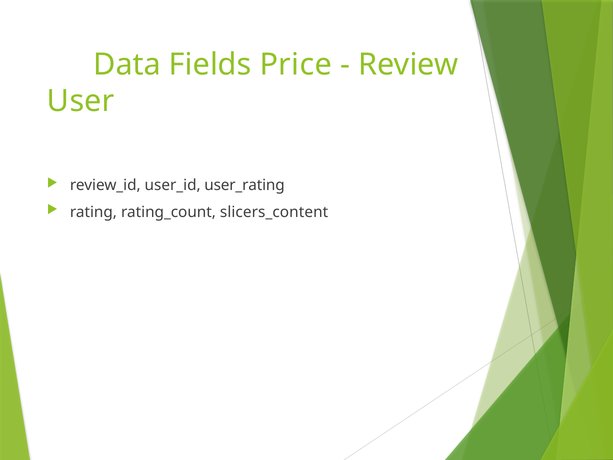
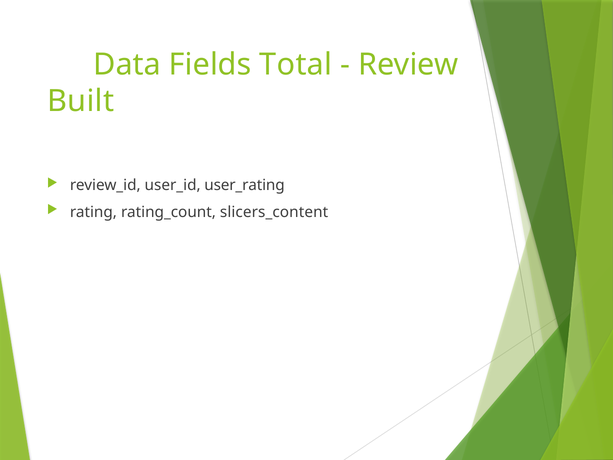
Price: Price -> Total
User: User -> Built
